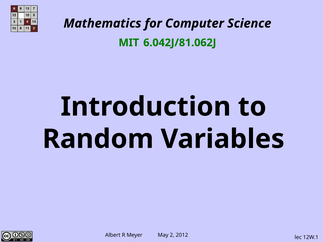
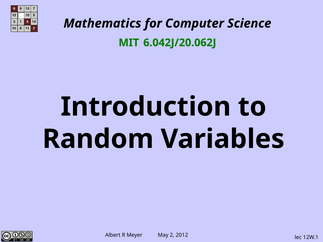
6.042J/81.062J: 6.042J/81.062J -> 6.042J/20.062J
